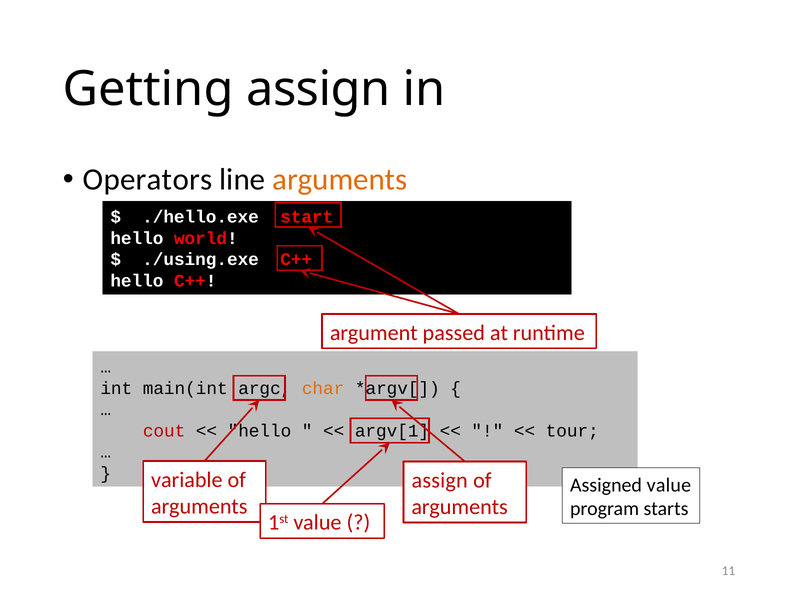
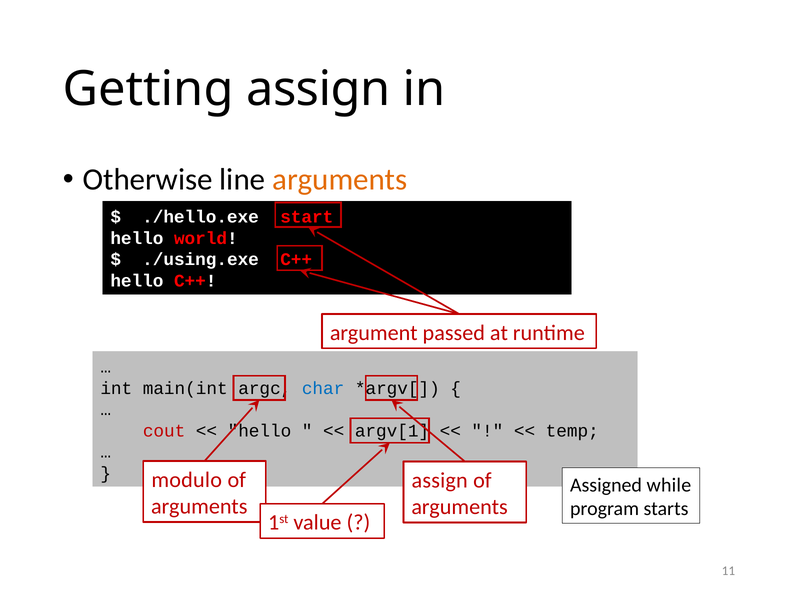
Operators: Operators -> Otherwise
char colour: orange -> blue
tour: tour -> temp
variable: variable -> modulo
Assigned value: value -> while
